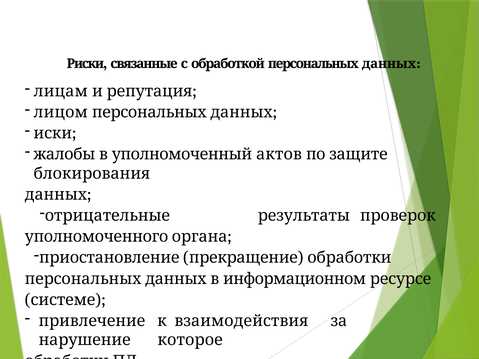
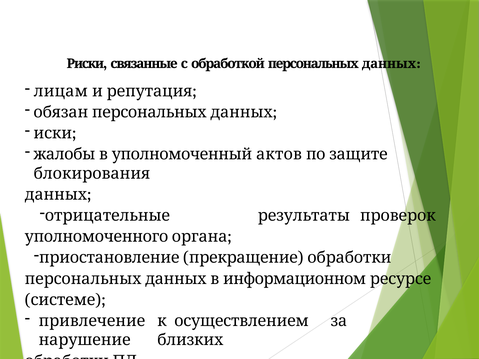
лицом: лицом -> обязан
взаимодействия: взаимодействия -> осуществлением
которое: которое -> близких
